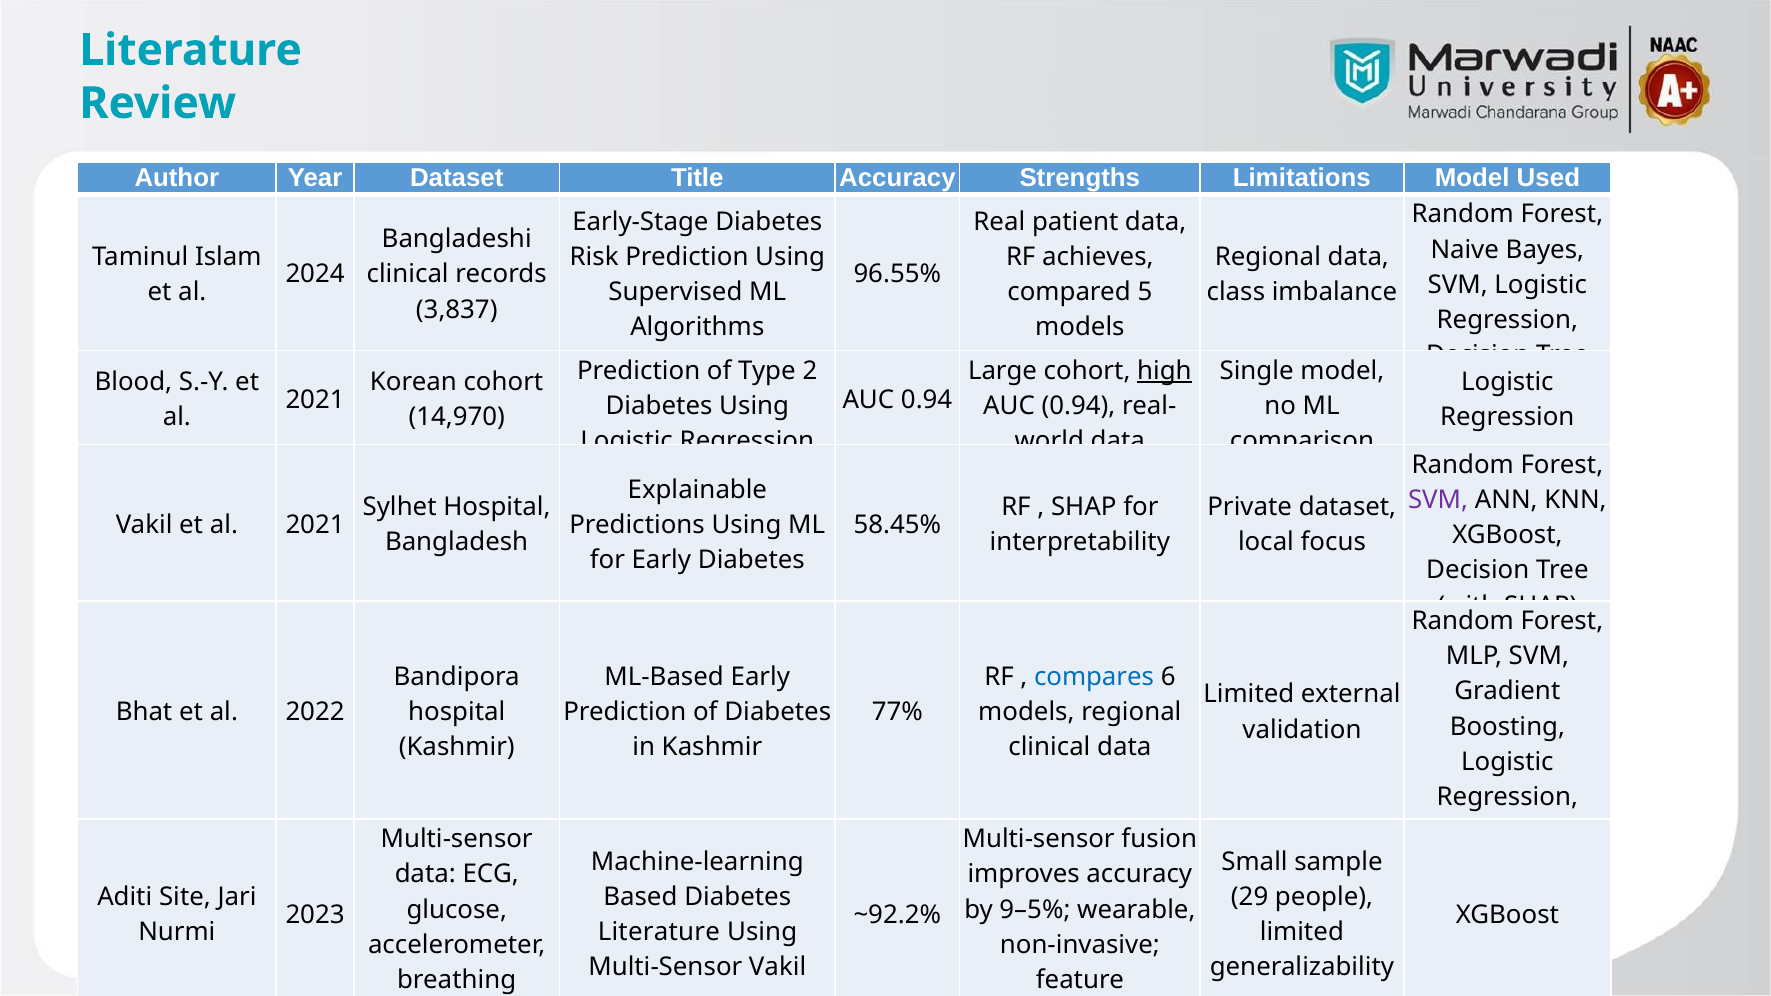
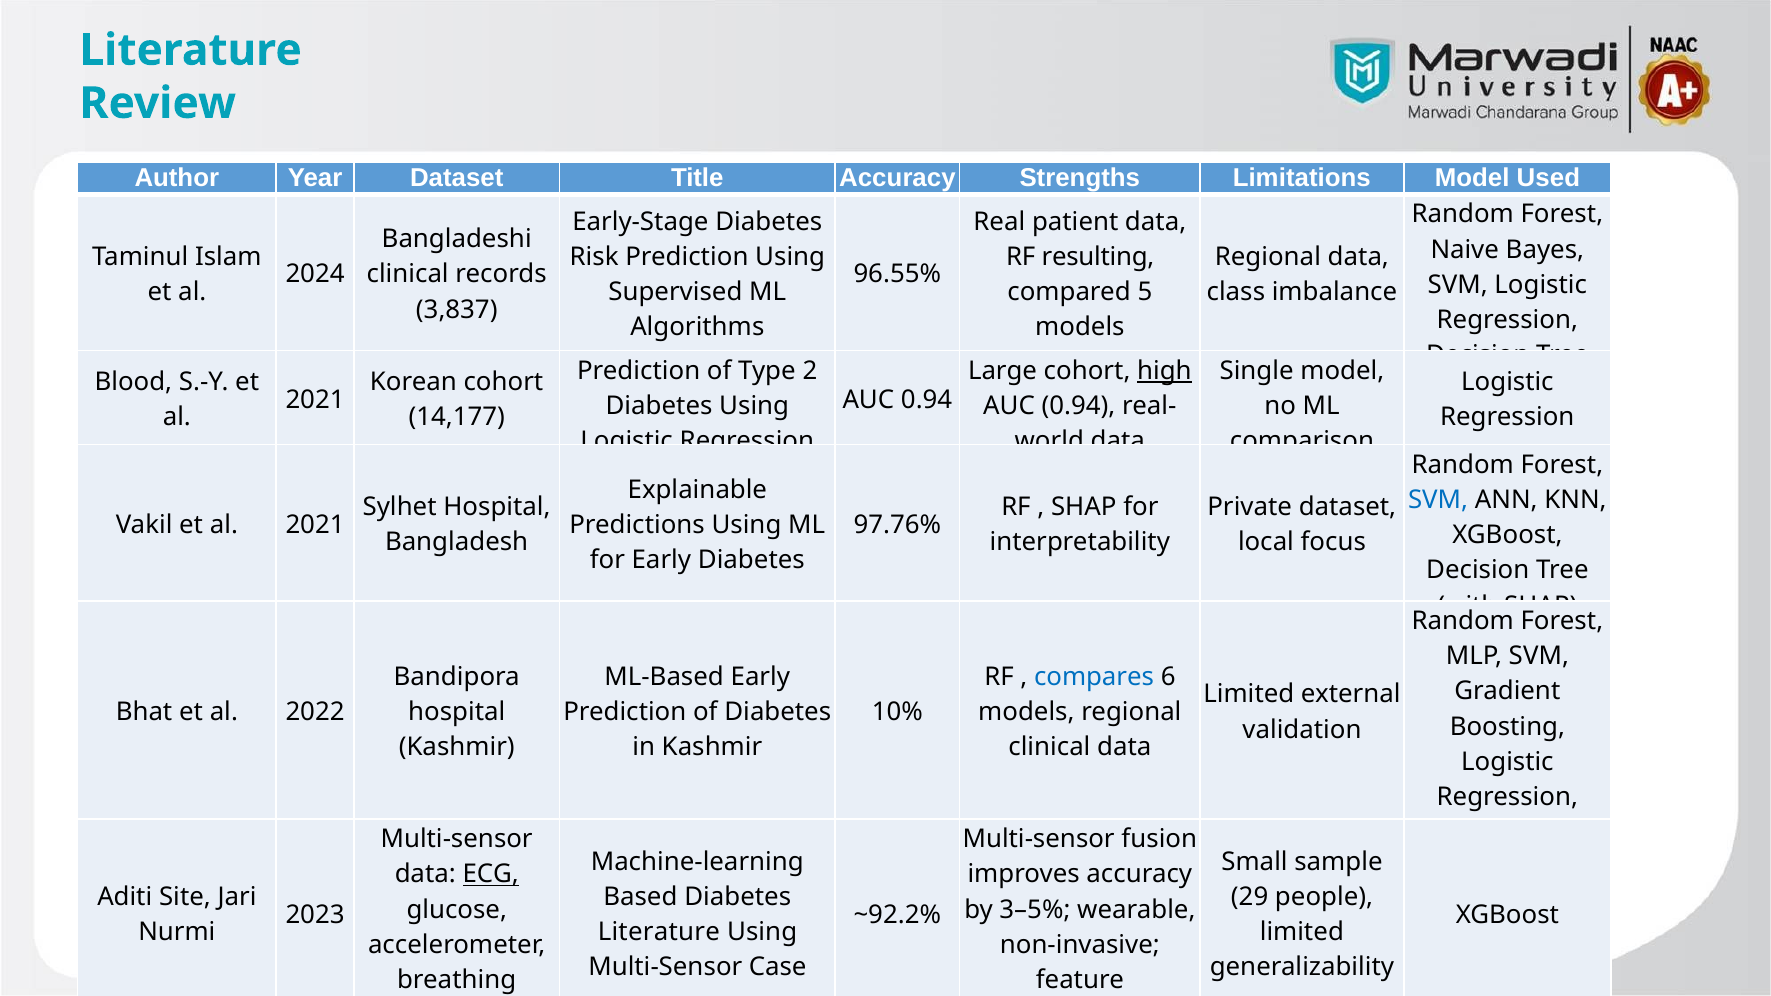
achieves: achieves -> resulting
14,970: 14,970 -> 14,177
SVM at (1438, 500) colour: purple -> blue
58.45%: 58.45% -> 97.76%
77%: 77% -> 10%
ECG underline: none -> present
9–5%: 9–5% -> 3–5%
Multi‑Sensor Vakil: Vakil -> Case
